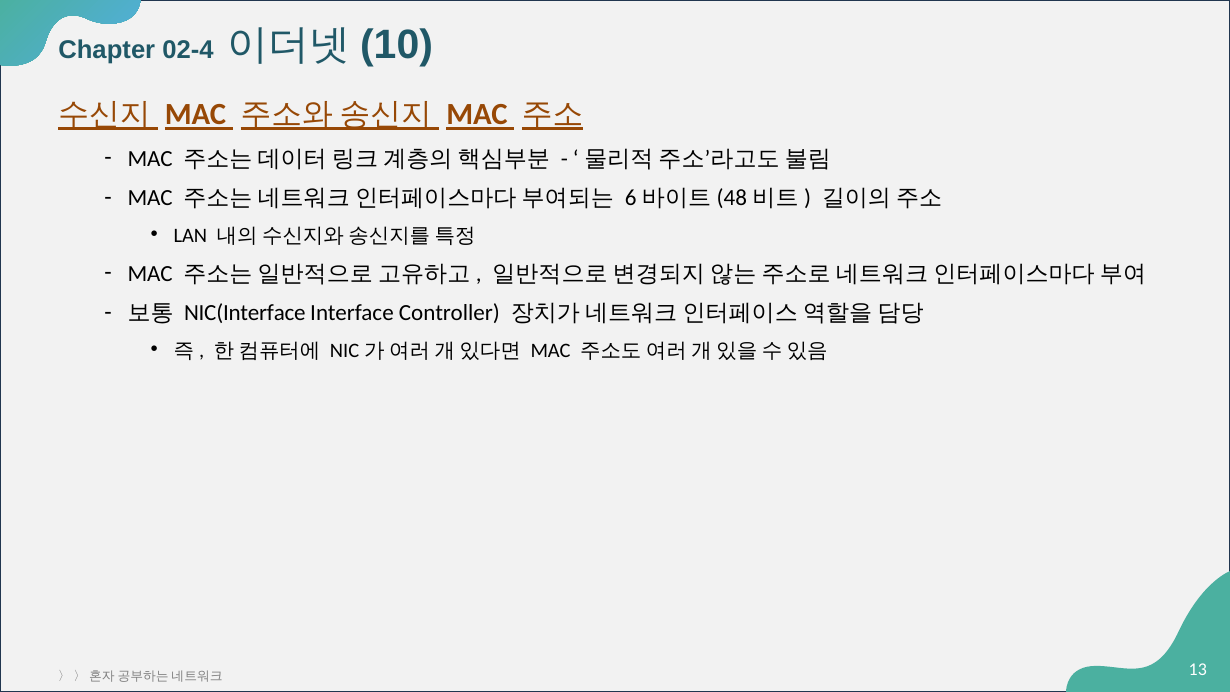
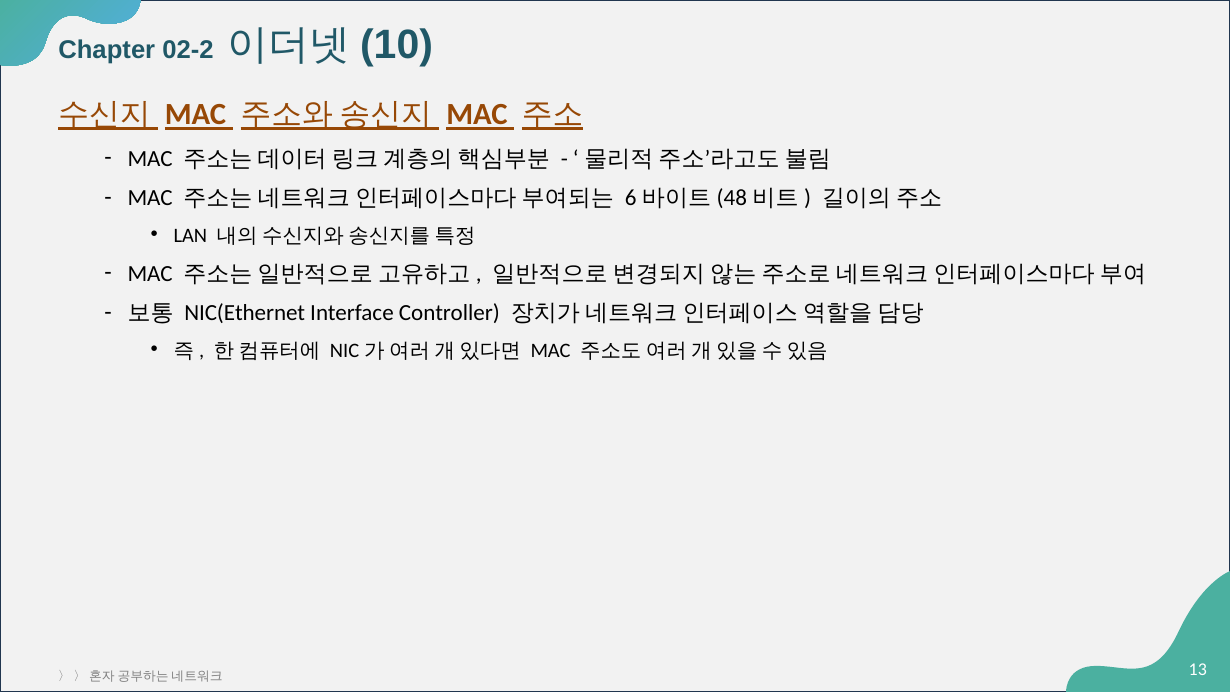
02-4: 02-4 -> 02-2
NIC(Interface: NIC(Interface -> NIC(Ethernet
